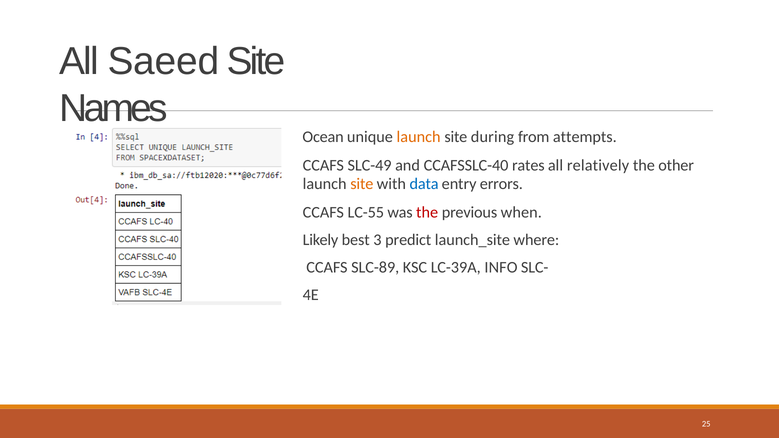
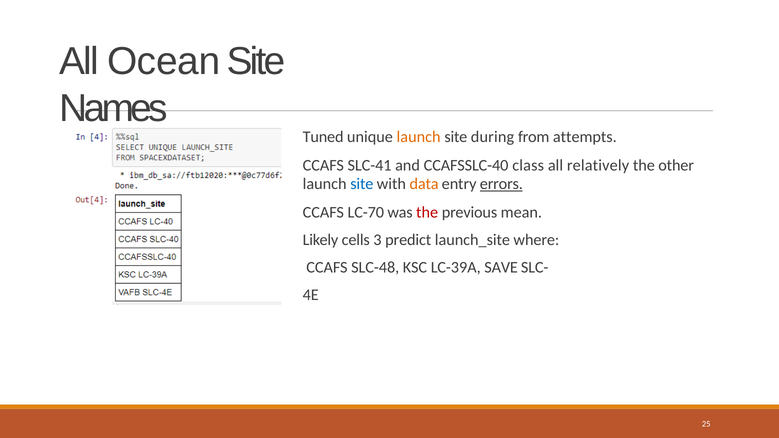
Saeed: Saeed -> Ocean
Ocean: Ocean -> Tuned
SLC-49: SLC-49 -> SLC-41
rates: rates -> class
site at (362, 184) colour: orange -> blue
data colour: blue -> orange
errors underline: none -> present
LC-55: LC-55 -> LC-70
when: when -> mean
best: best -> cells
SLC-89: SLC-89 -> SLC-48
INFO: INFO -> SAVE
